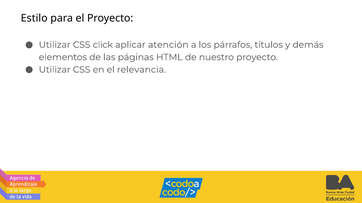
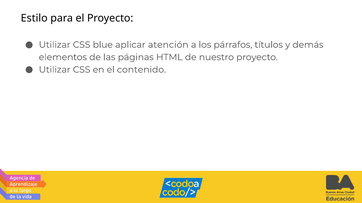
click: click -> blue
relevancia: relevancia -> contenido
